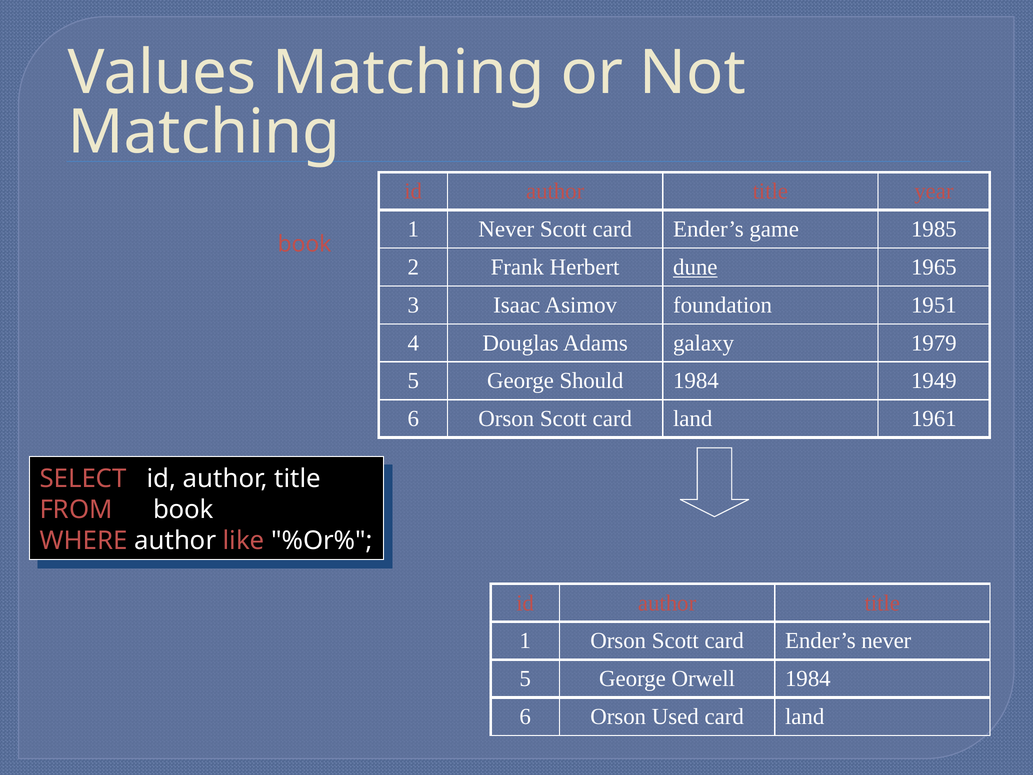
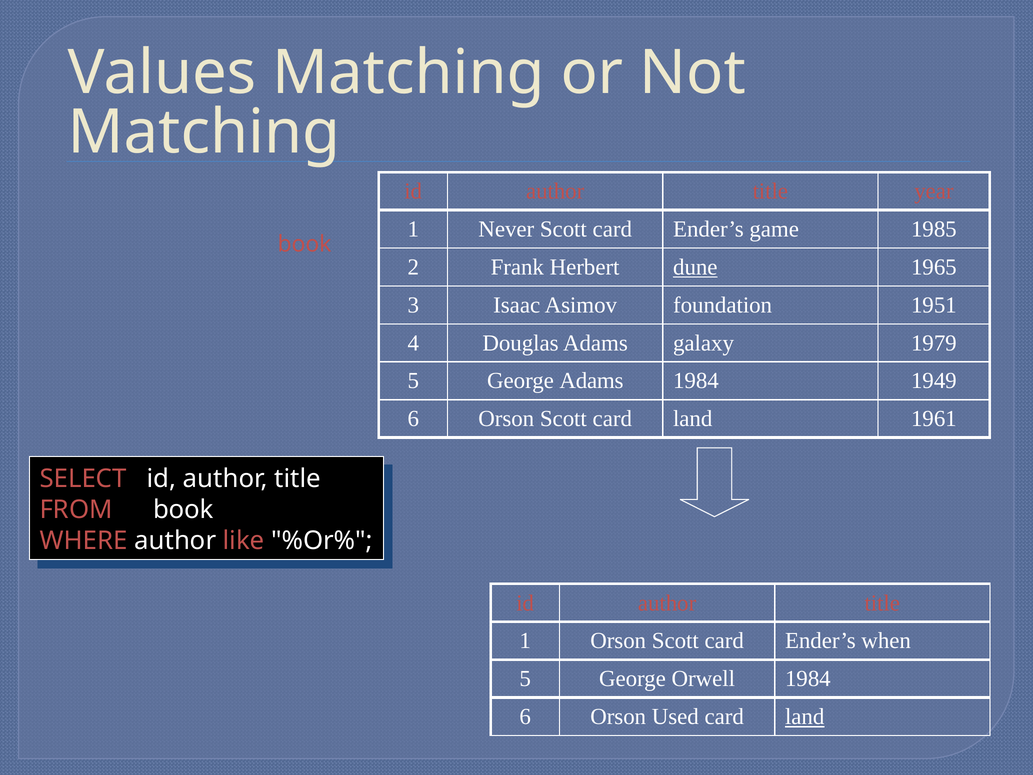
George Should: Should -> Adams
Ender’s never: never -> when
land at (805, 716) underline: none -> present
